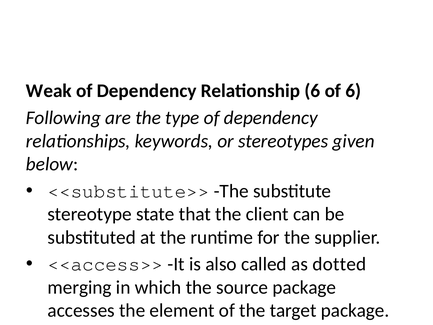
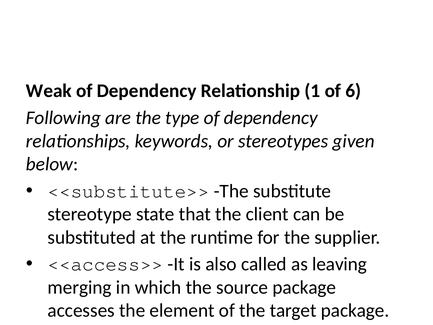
Relationship 6: 6 -> 1
dotted: dotted -> leaving
